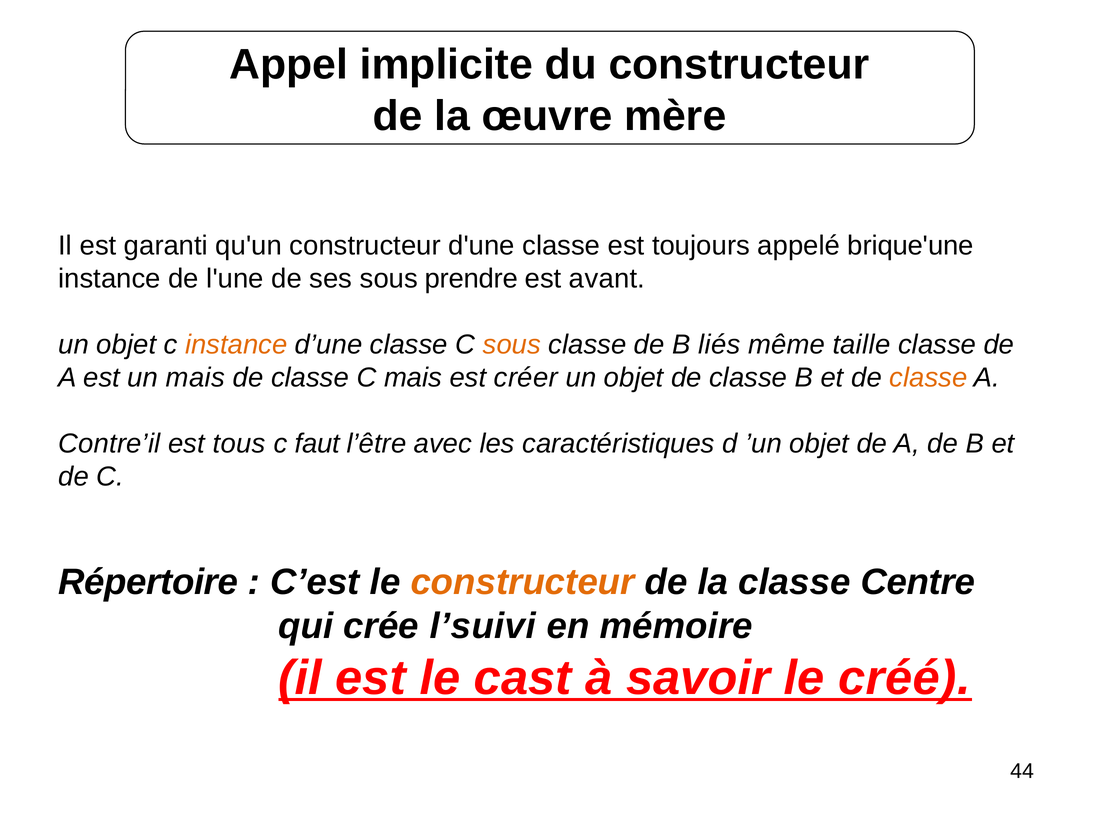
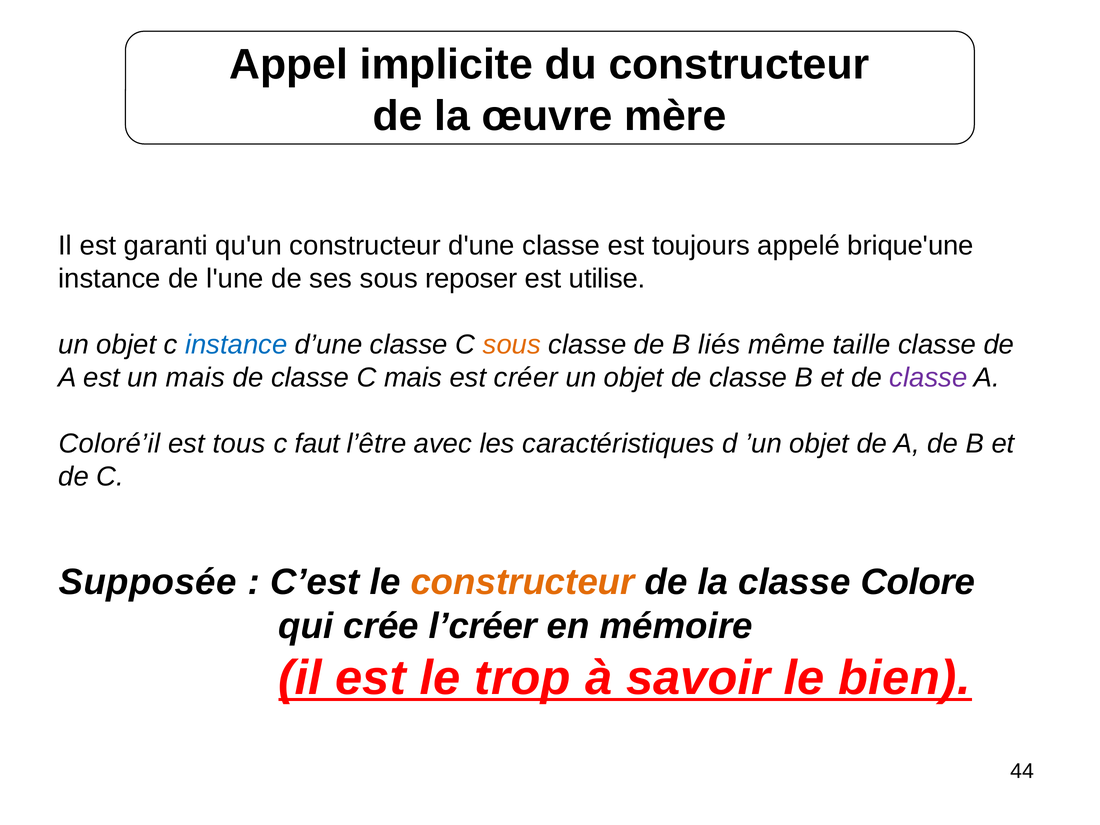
prendre: prendre -> reposer
avant: avant -> utilise
instance at (236, 345) colour: orange -> blue
classe at (928, 378) colour: orange -> purple
Contre’il: Contre’il -> Coloré’il
Répertoire: Répertoire -> Supposée
Centre: Centre -> Colore
l’suivi: l’suivi -> l’créer
cast: cast -> trop
créé: créé -> bien
